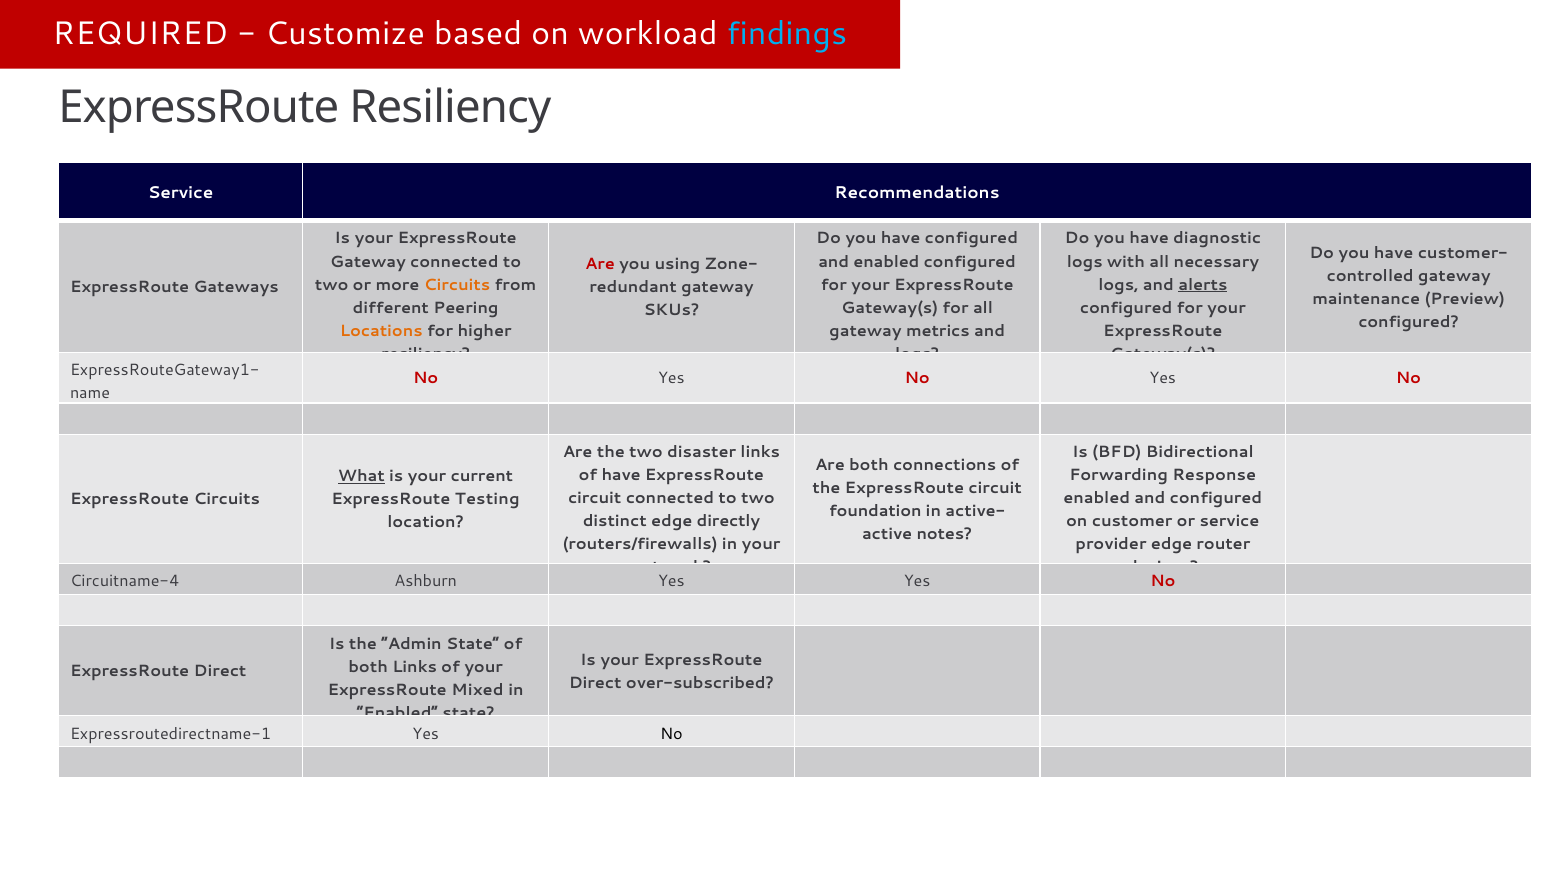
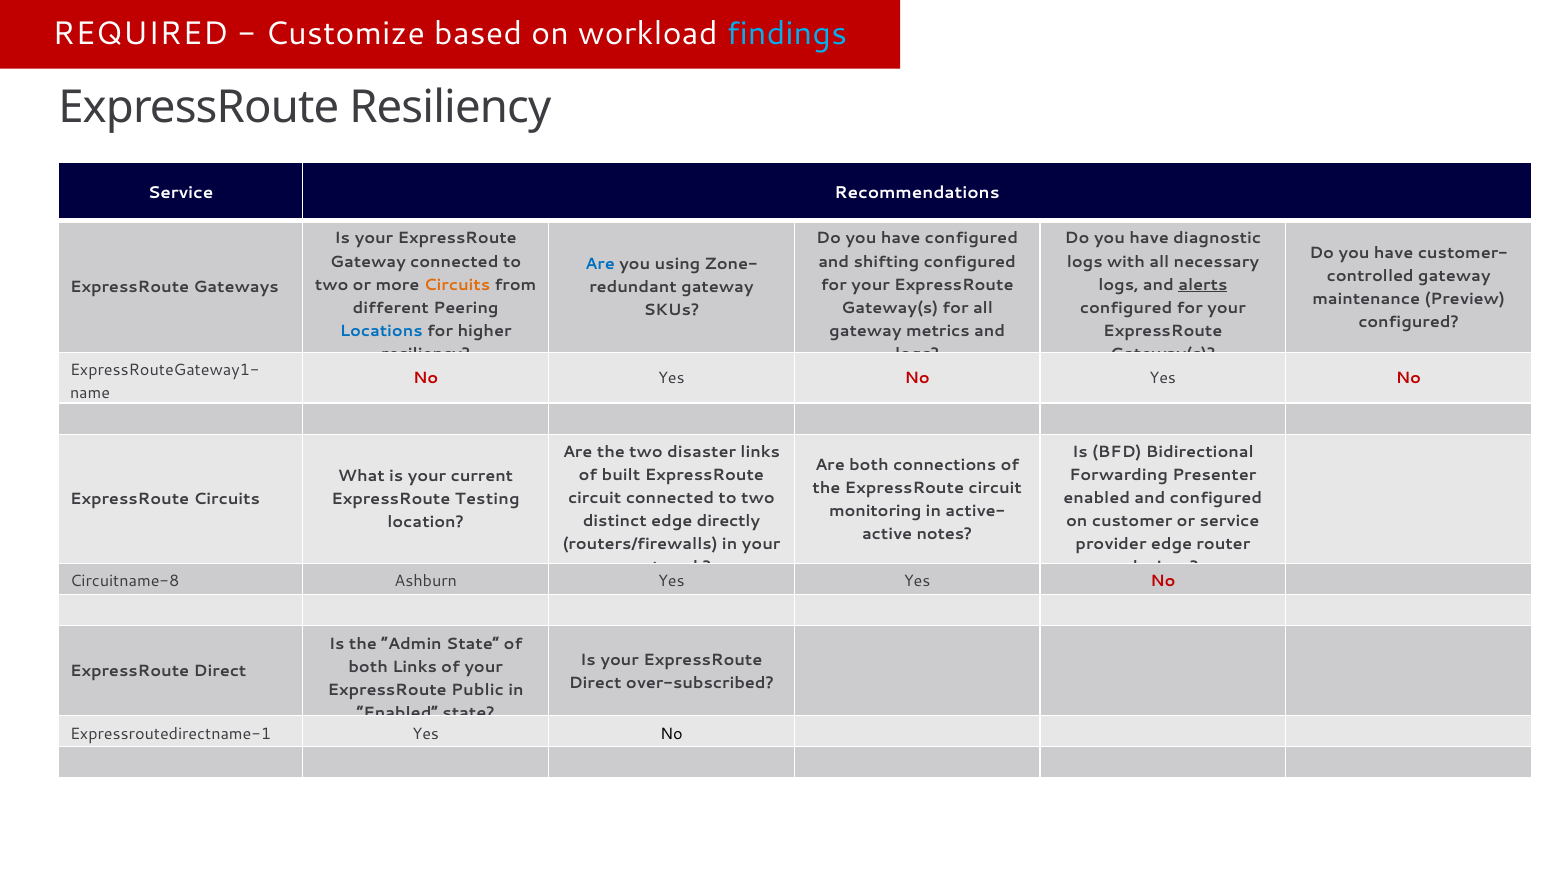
and enabled: enabled -> shifting
Are at (600, 264) colour: red -> blue
Locations colour: orange -> blue
of have: have -> built
Response: Response -> Presenter
What underline: present -> none
foundation: foundation -> monitoring
Circuitname-4: Circuitname-4 -> Circuitname-8
Mixed: Mixed -> Public
